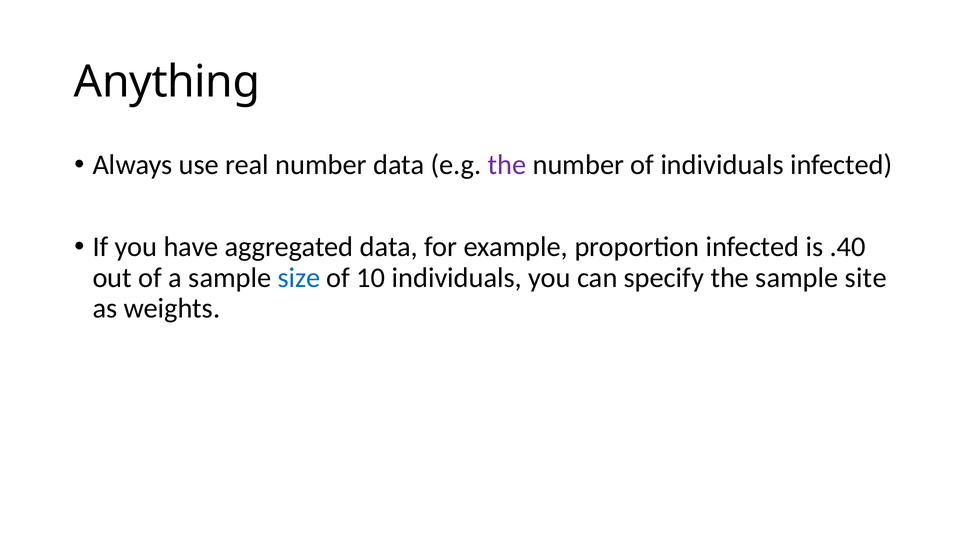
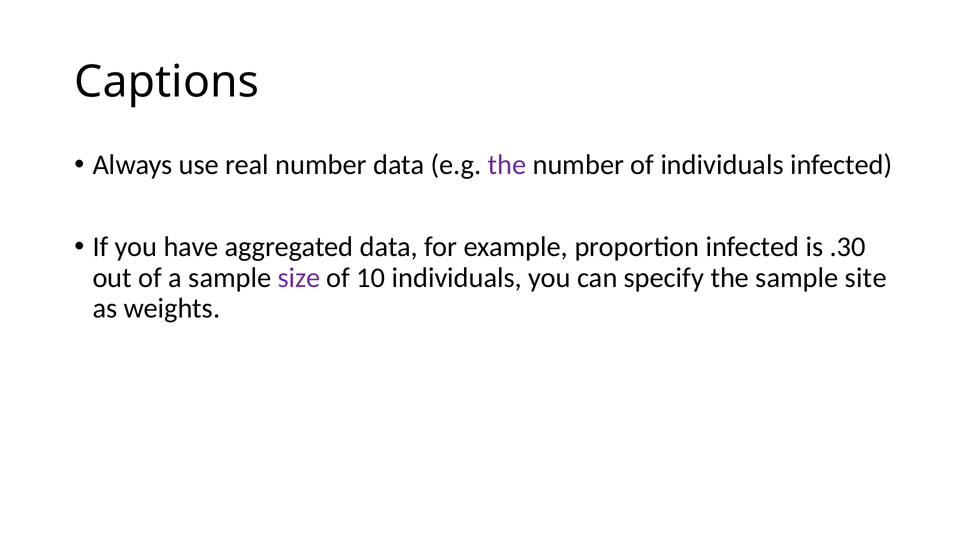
Anything: Anything -> Captions
.40: .40 -> .30
size colour: blue -> purple
